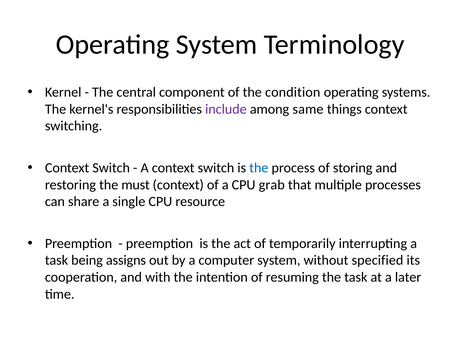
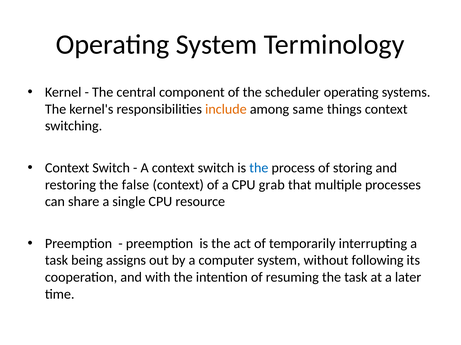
condition: condition -> scheduler
include colour: purple -> orange
must: must -> false
specified: specified -> following
